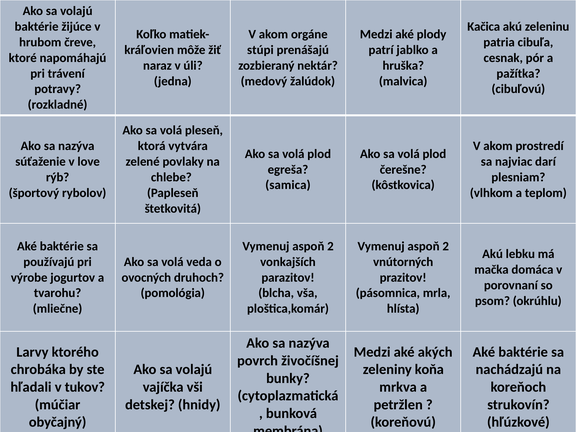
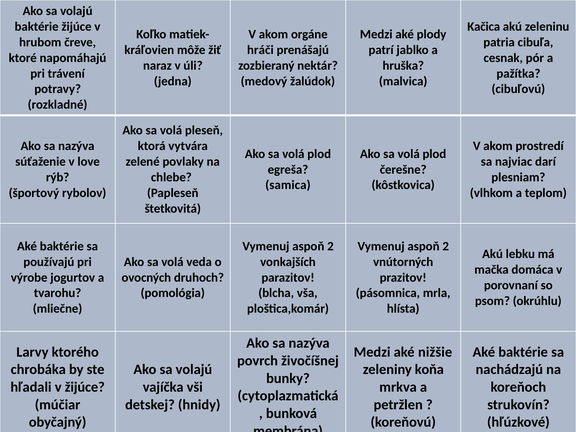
stúpi: stúpi -> hráči
akých: akých -> nižšie
v tukov: tukov -> žijúce
